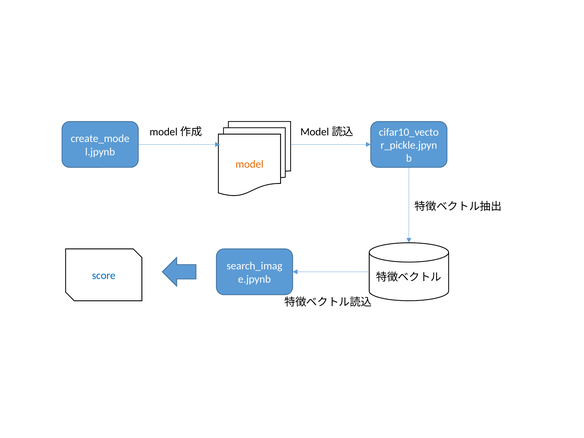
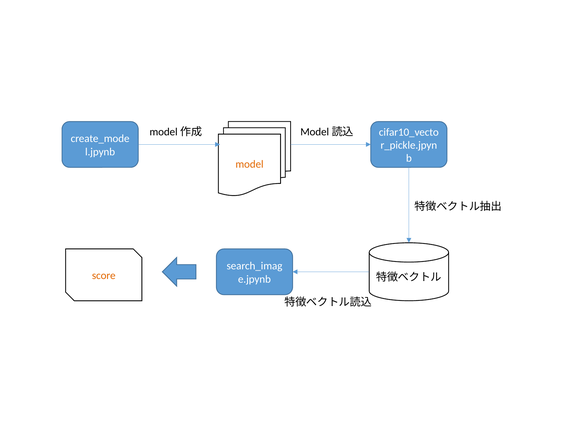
score colour: blue -> orange
